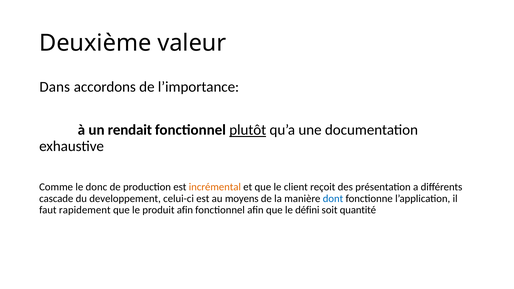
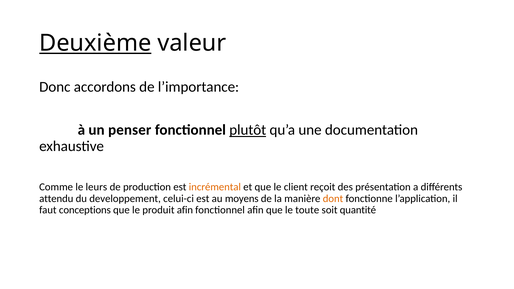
Deuxième underline: none -> present
Dans: Dans -> Donc
rendait: rendait -> penser
donc: donc -> leurs
cascade: cascade -> attendu
dont colour: blue -> orange
rapidement: rapidement -> conceptions
défini: défini -> toute
